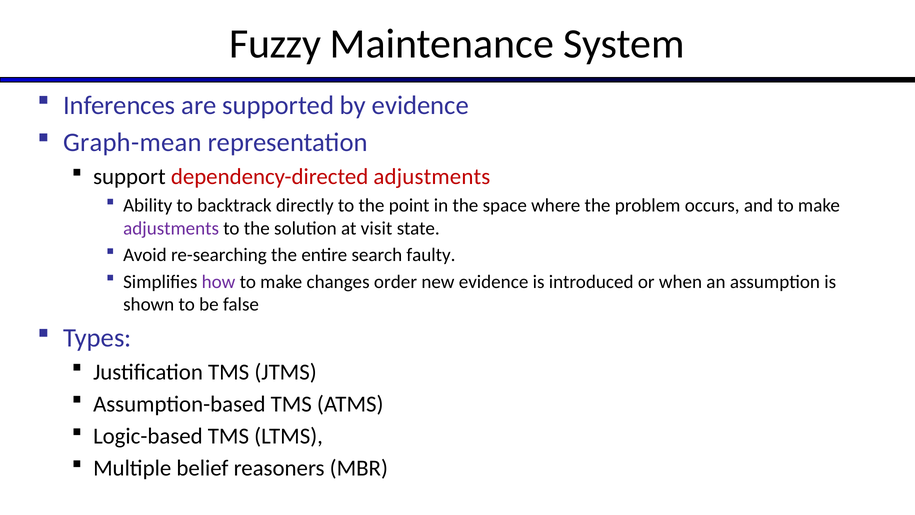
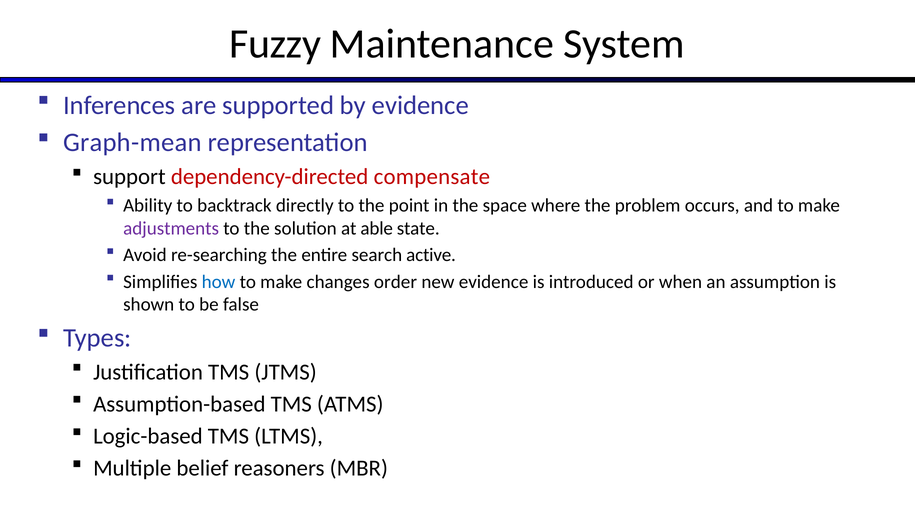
dependency-directed adjustments: adjustments -> compensate
visit: visit -> able
faulty: faulty -> active
how colour: purple -> blue
